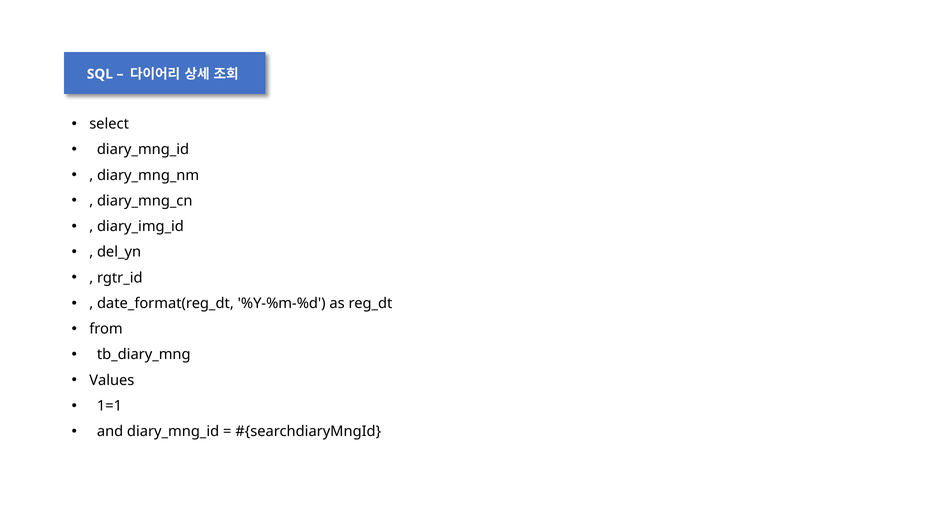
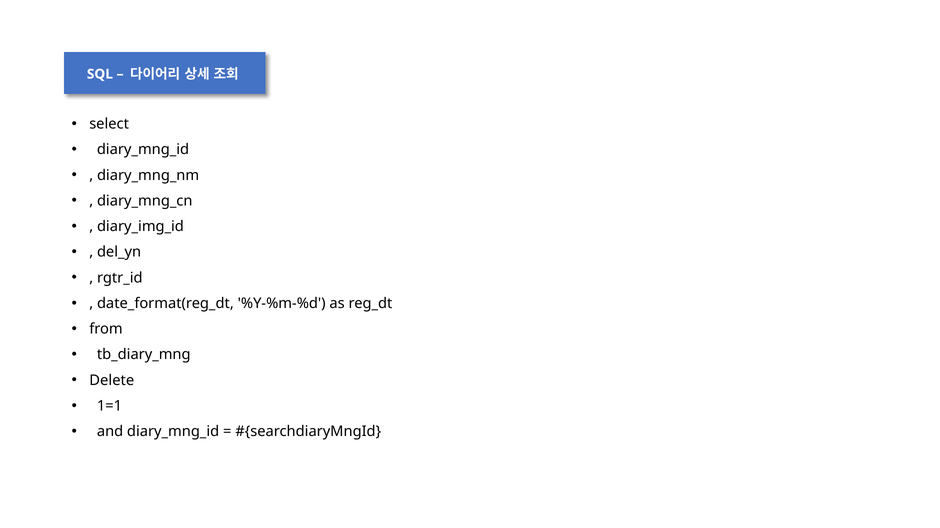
Values: Values -> Delete
